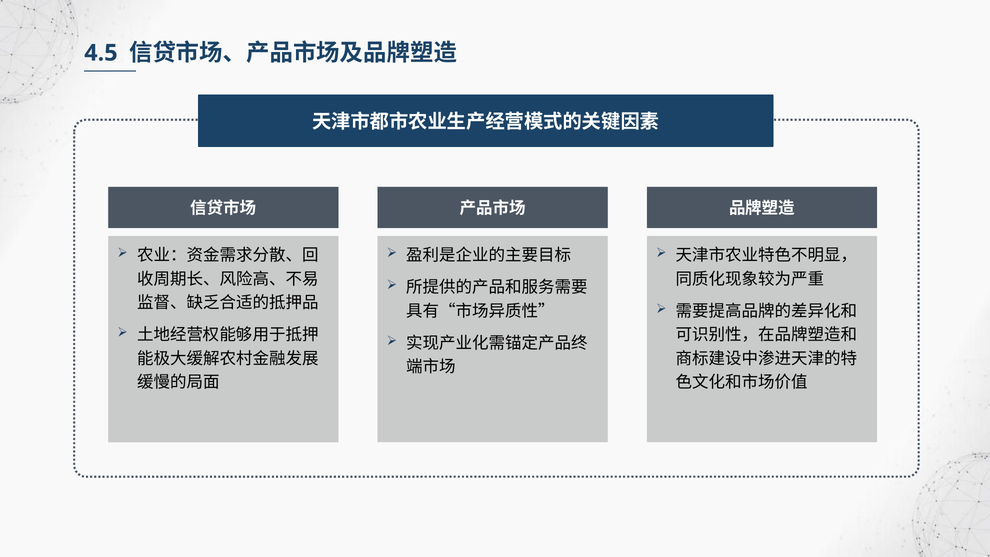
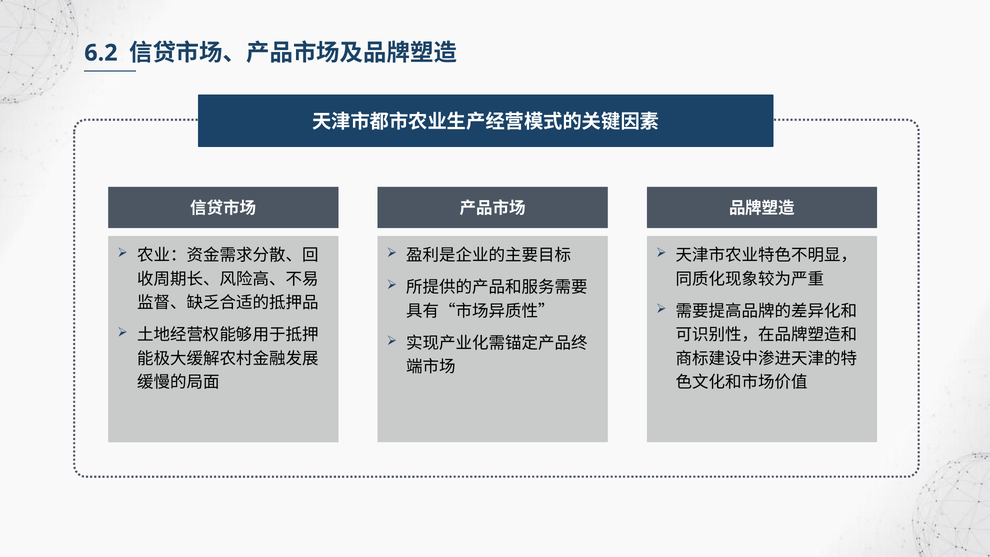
4.5: 4.5 -> 6.2
